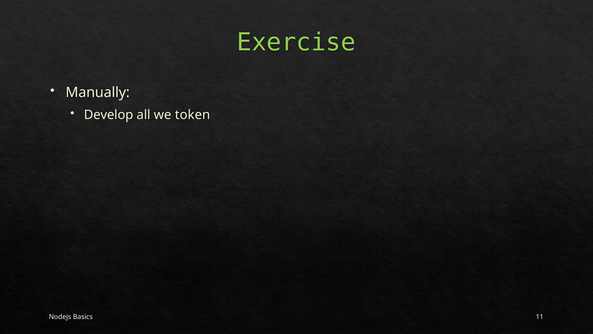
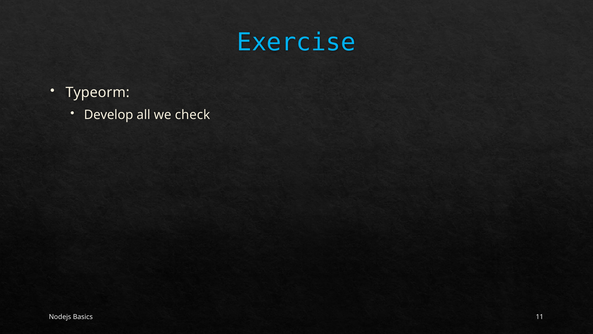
Exercise colour: light green -> light blue
Manually: Manually -> Typeorm
token: token -> check
